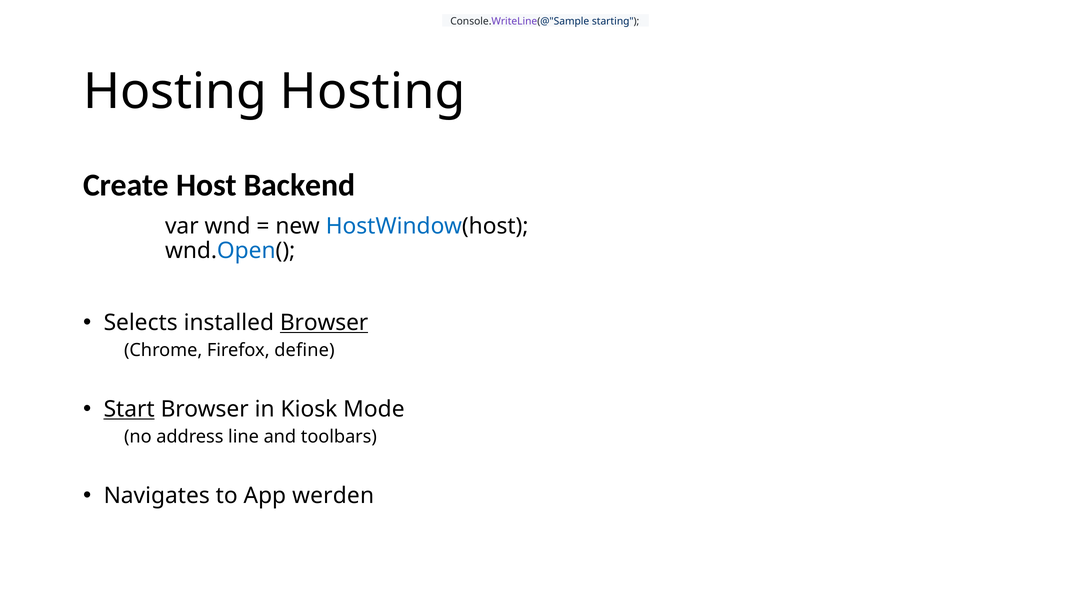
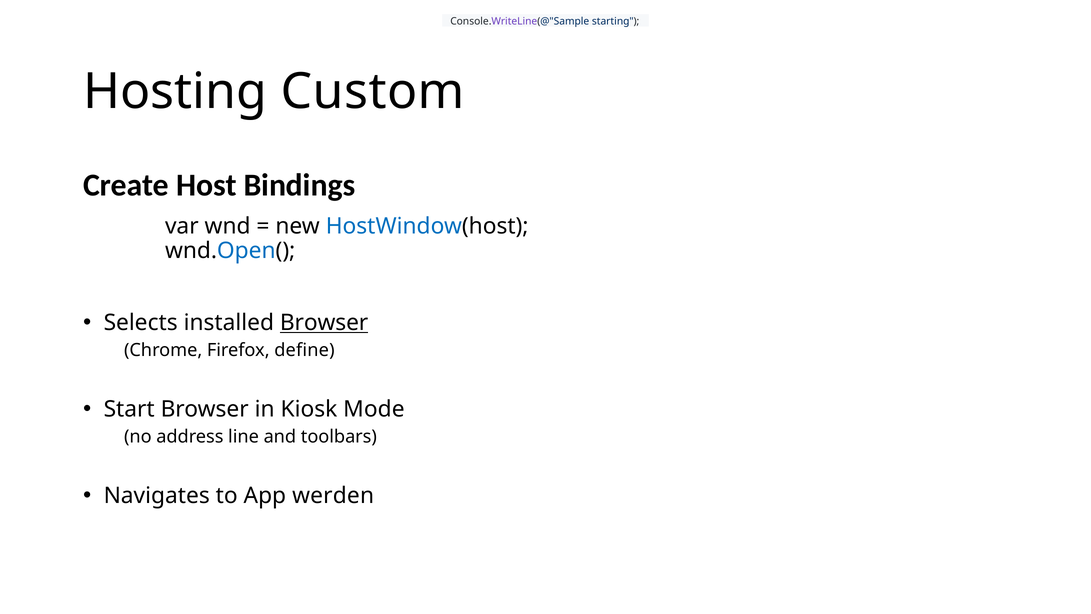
Hosting Hosting: Hosting -> Custom
Backend: Backend -> Bindings
Start underline: present -> none
